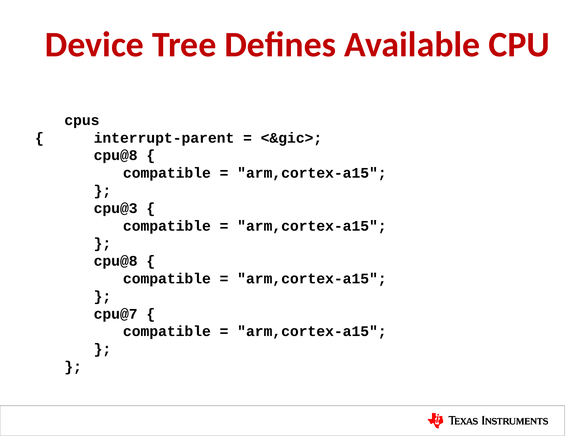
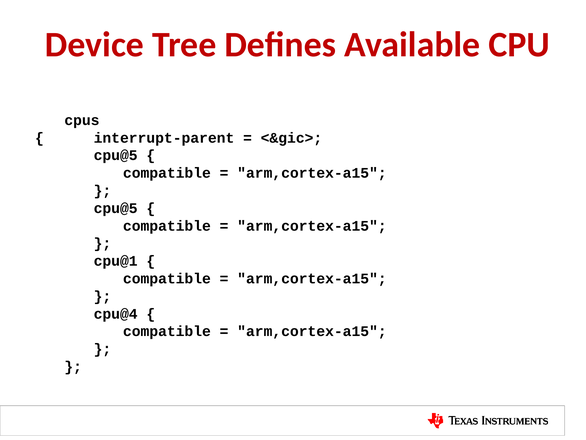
cpu@8 at (116, 155): cpu@8 -> cpu@5
cpu@3 at (116, 208): cpu@3 -> cpu@5
cpu@8 at (116, 261): cpu@8 -> cpu@1
cpu@7: cpu@7 -> cpu@4
